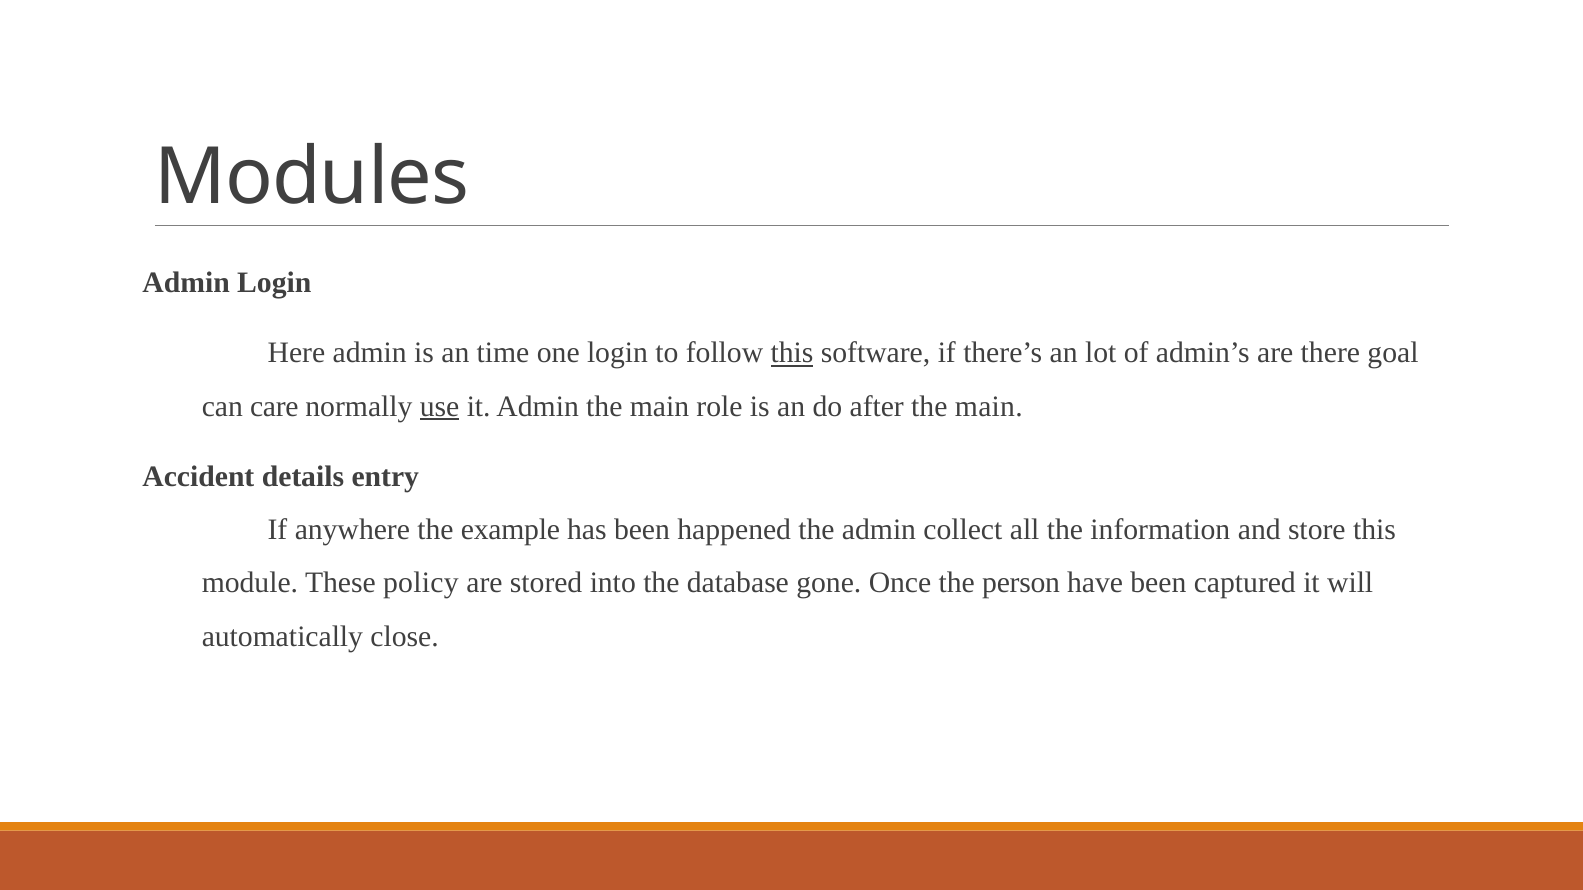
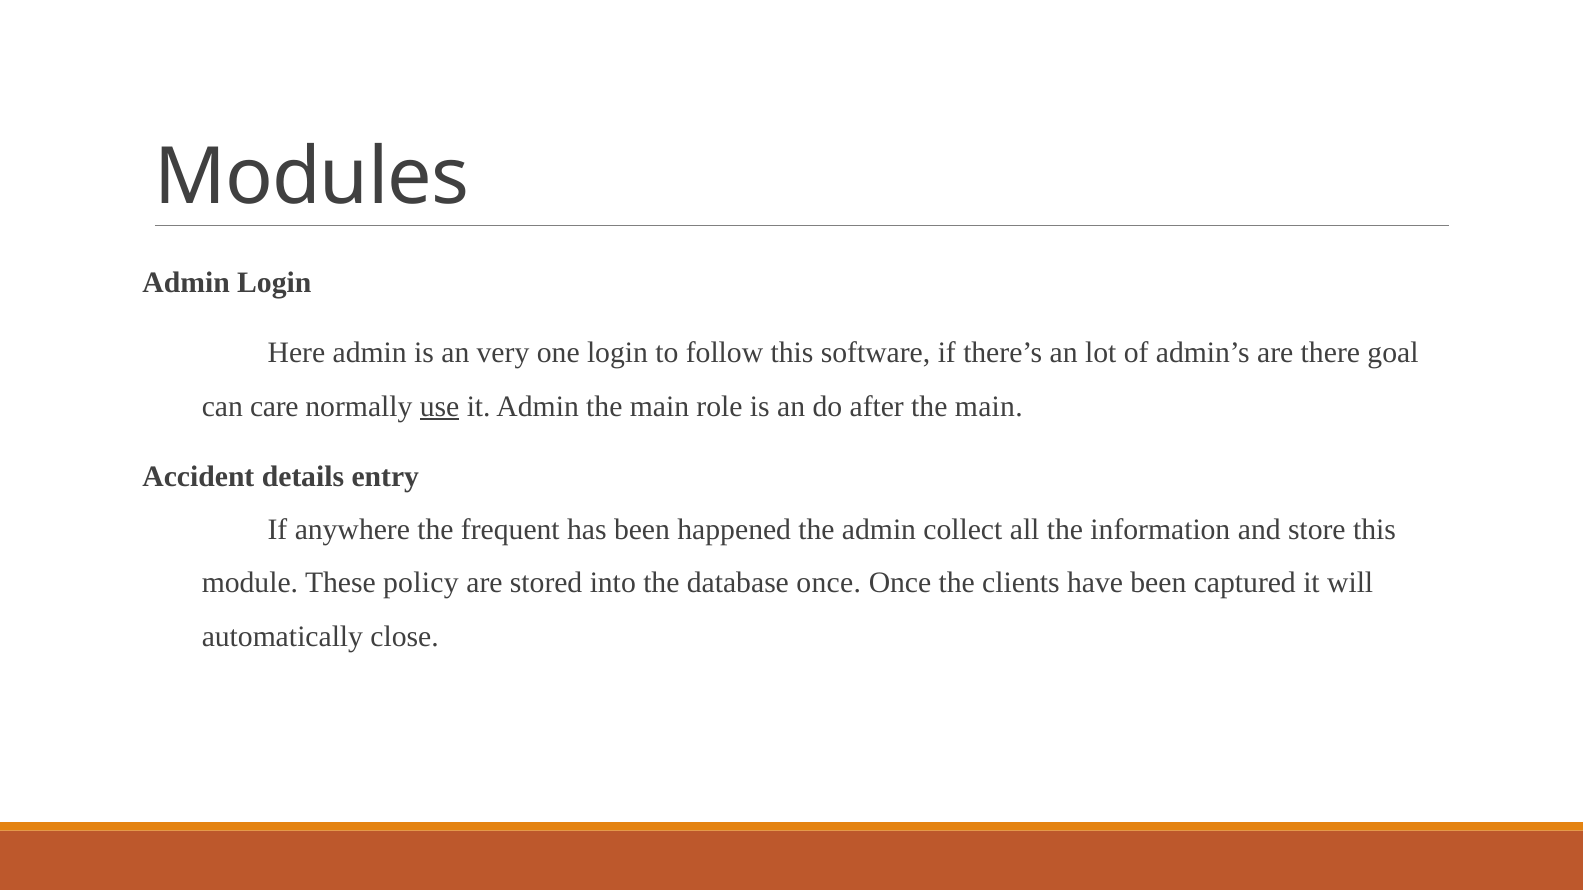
time: time -> very
this at (792, 353) underline: present -> none
example: example -> frequent
database gone: gone -> once
person: person -> clients
